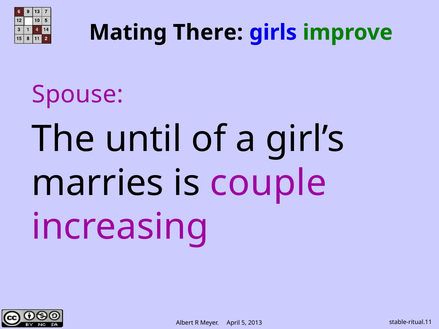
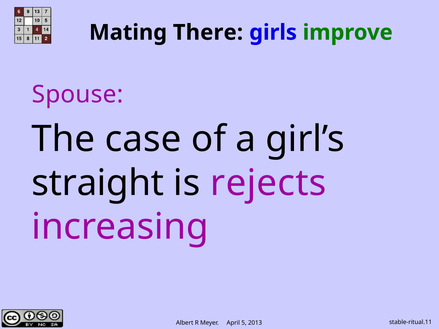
until: until -> case
marries: marries -> straight
couple: couple -> rejects
